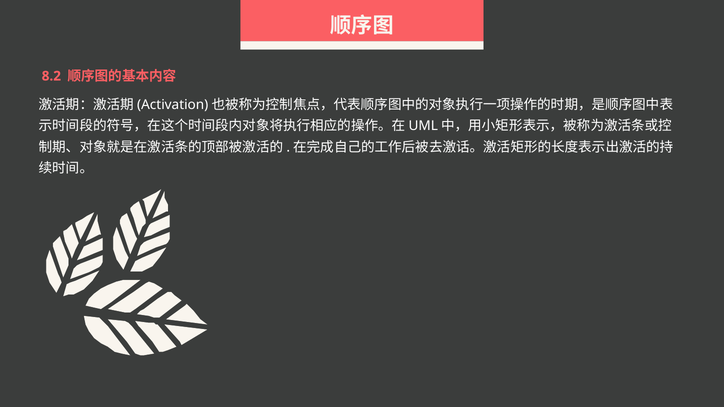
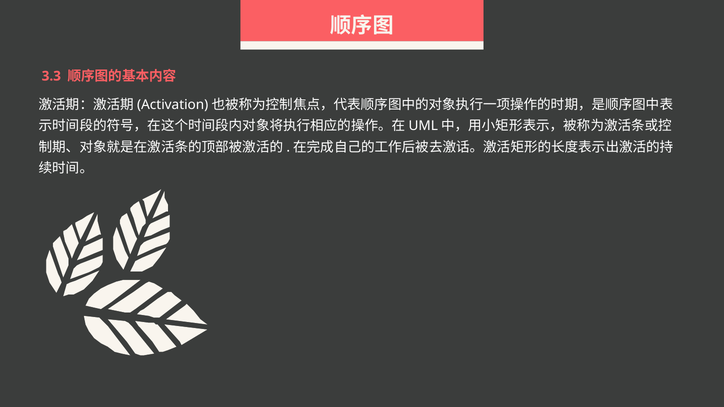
8.2: 8.2 -> 3.3
